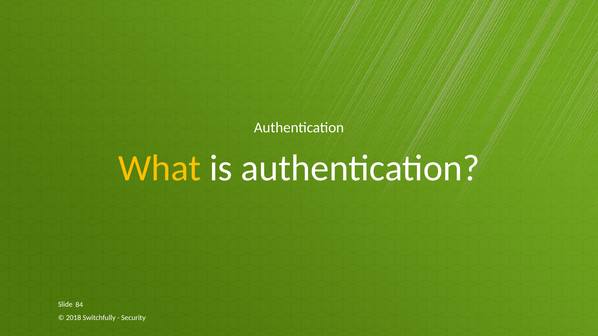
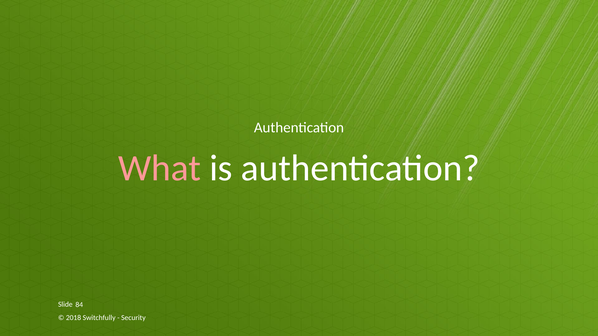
What colour: yellow -> pink
